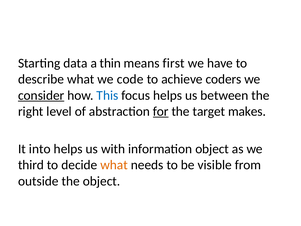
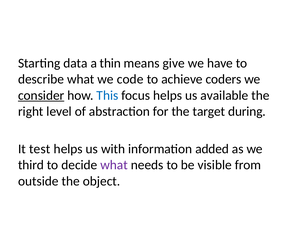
first: first -> give
between: between -> available
for underline: present -> none
makes: makes -> during
into: into -> test
information object: object -> added
what at (114, 165) colour: orange -> purple
